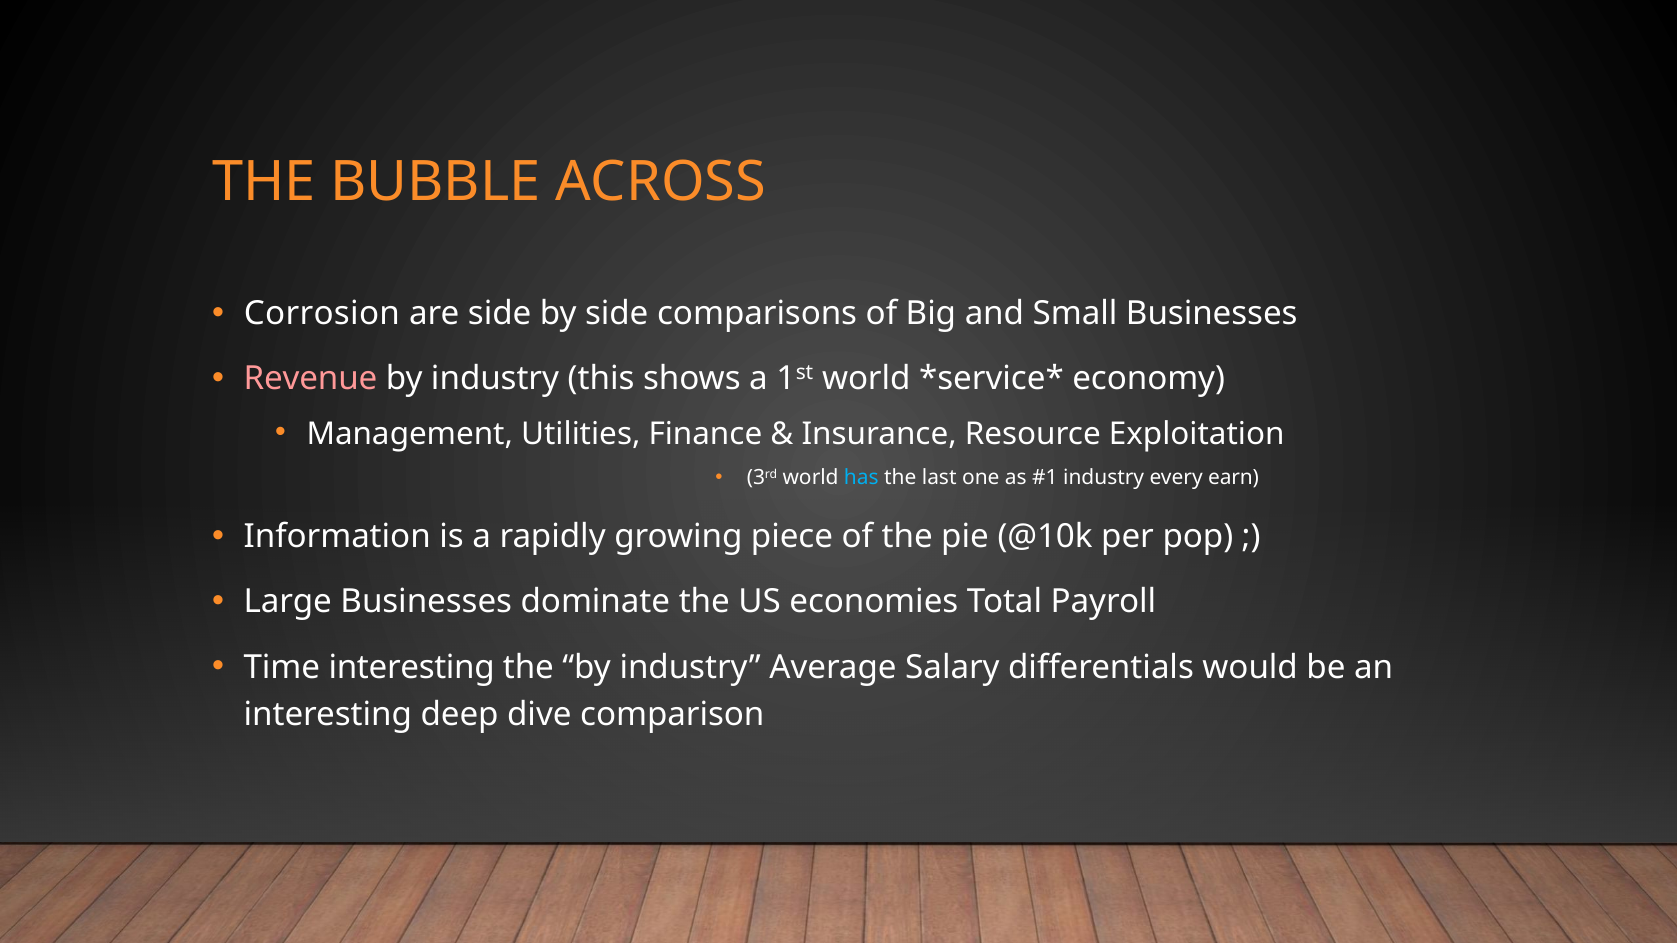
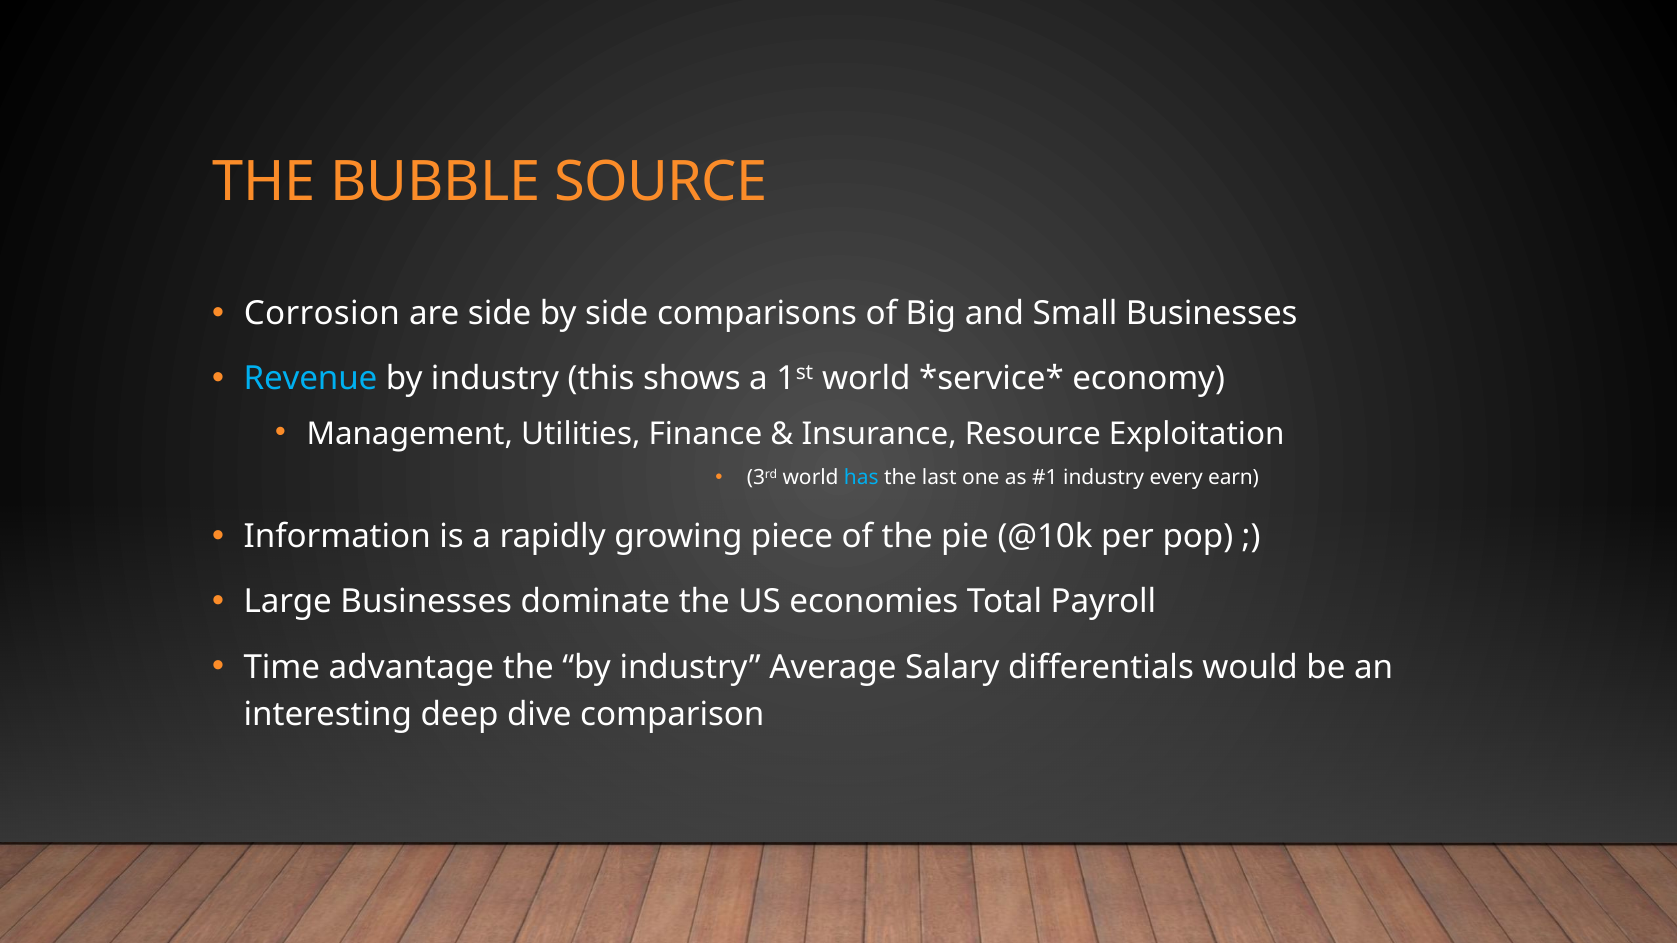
ACROSS: ACROSS -> SOURCE
Revenue colour: pink -> light blue
Time interesting: interesting -> advantage
